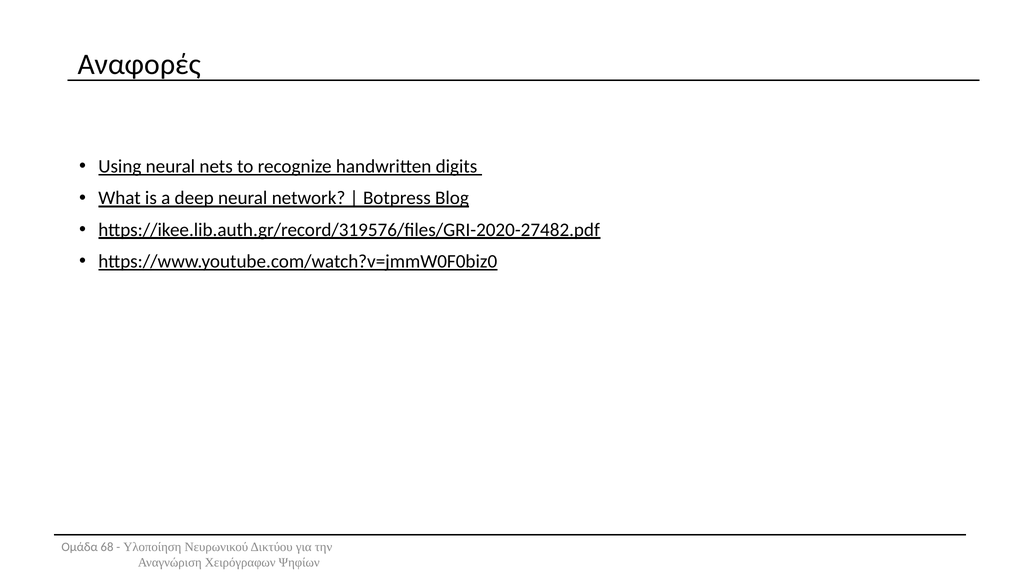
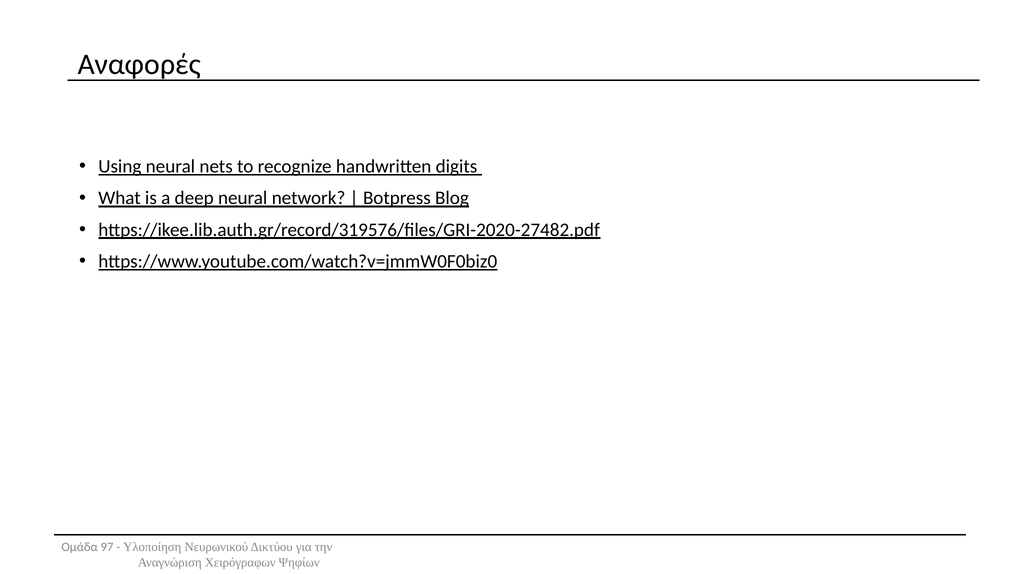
68: 68 -> 97
